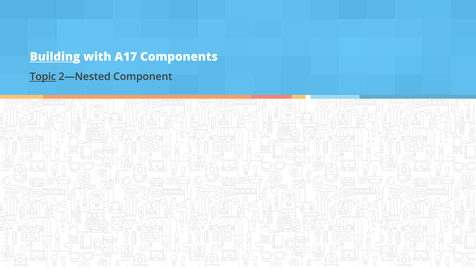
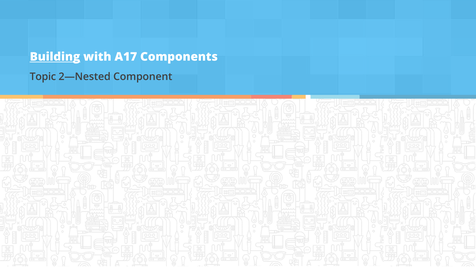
Topic underline: present -> none
